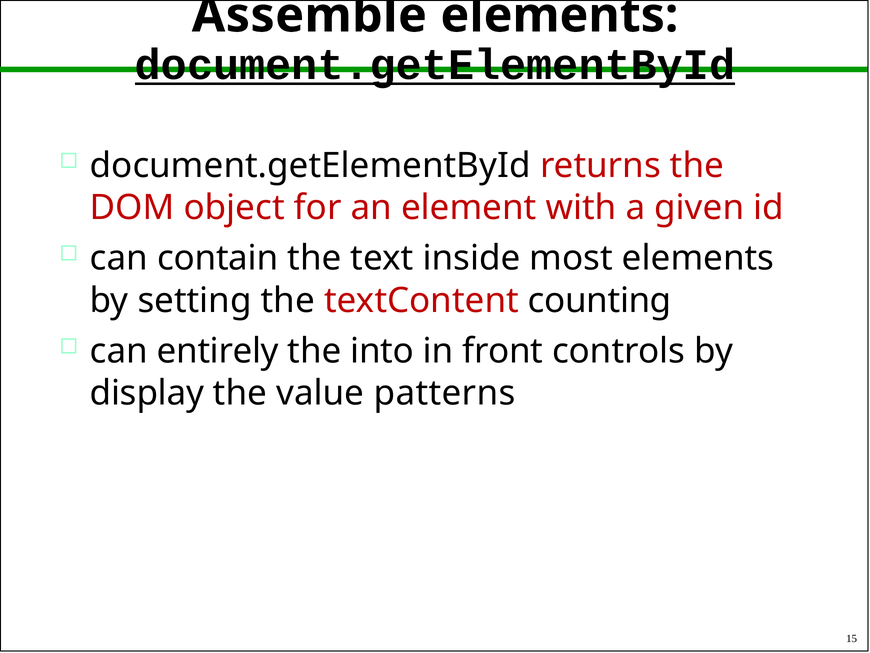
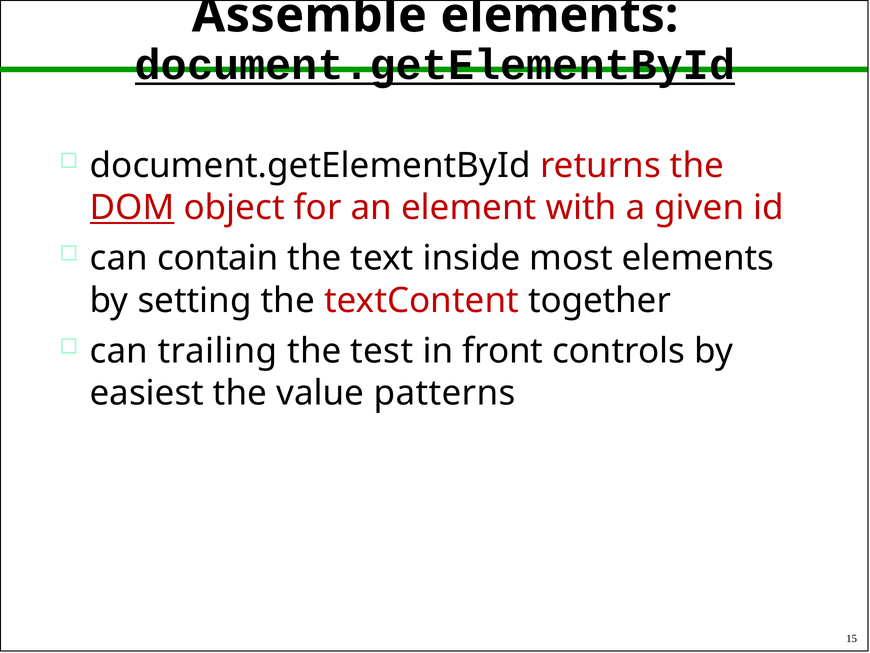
DOM underline: none -> present
counting: counting -> together
entirely: entirely -> trailing
into: into -> test
display: display -> easiest
